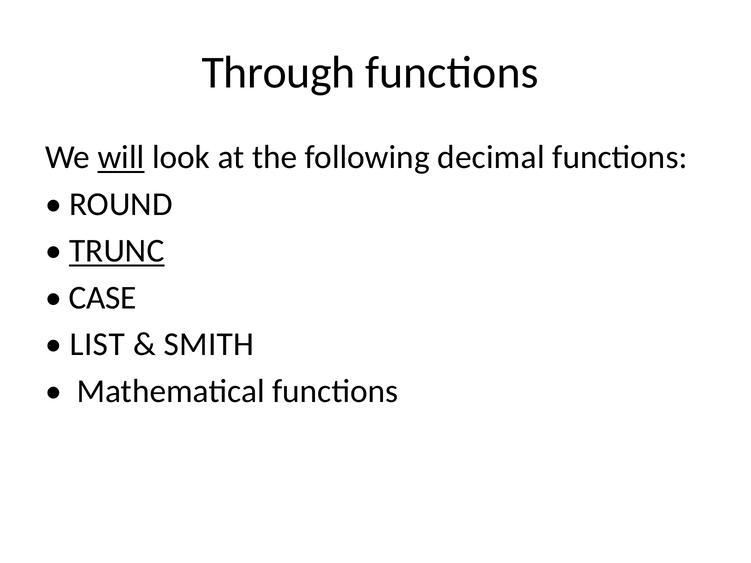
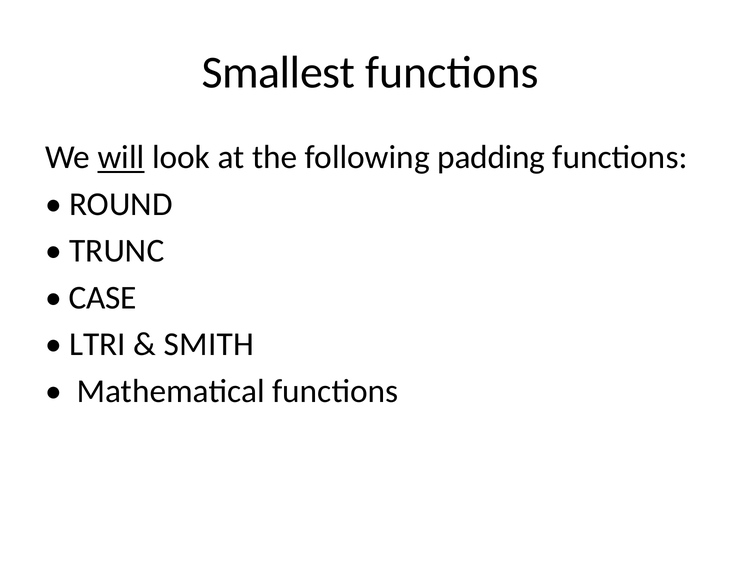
Through: Through -> Smallest
decimal: decimal -> padding
TRUNC underline: present -> none
LIST: LIST -> LTRI
